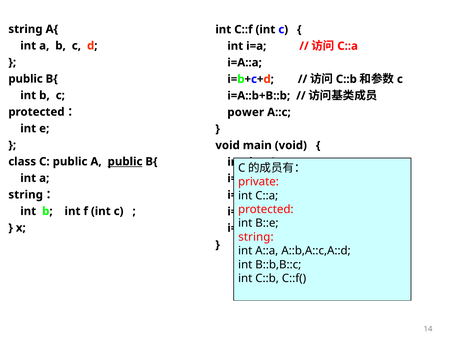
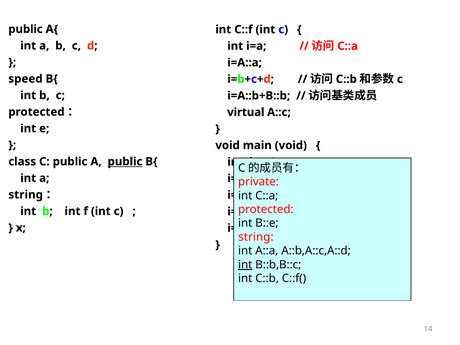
string at (25, 29): string -> public
public at (26, 79): public -> speed
power: power -> virtual
int at (245, 265) underline: none -> present
